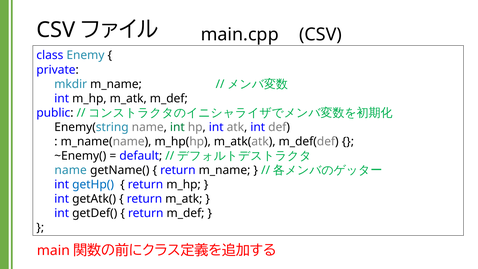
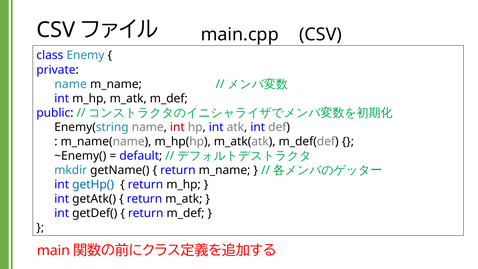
mkdir at (71, 84): mkdir -> name
int at (177, 127) colour: green -> red
name at (71, 170): name -> mkdir
